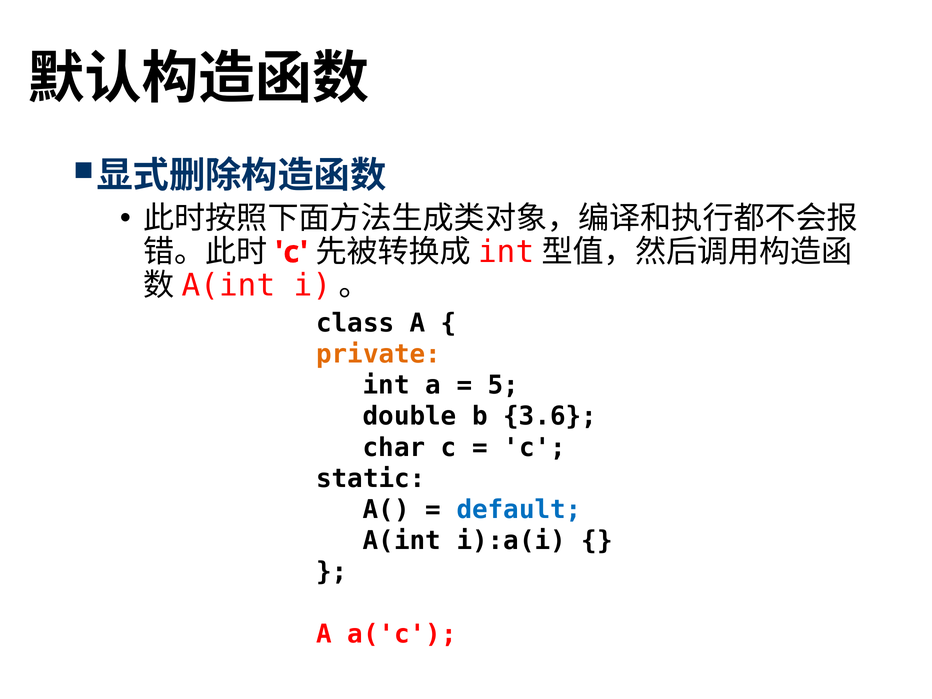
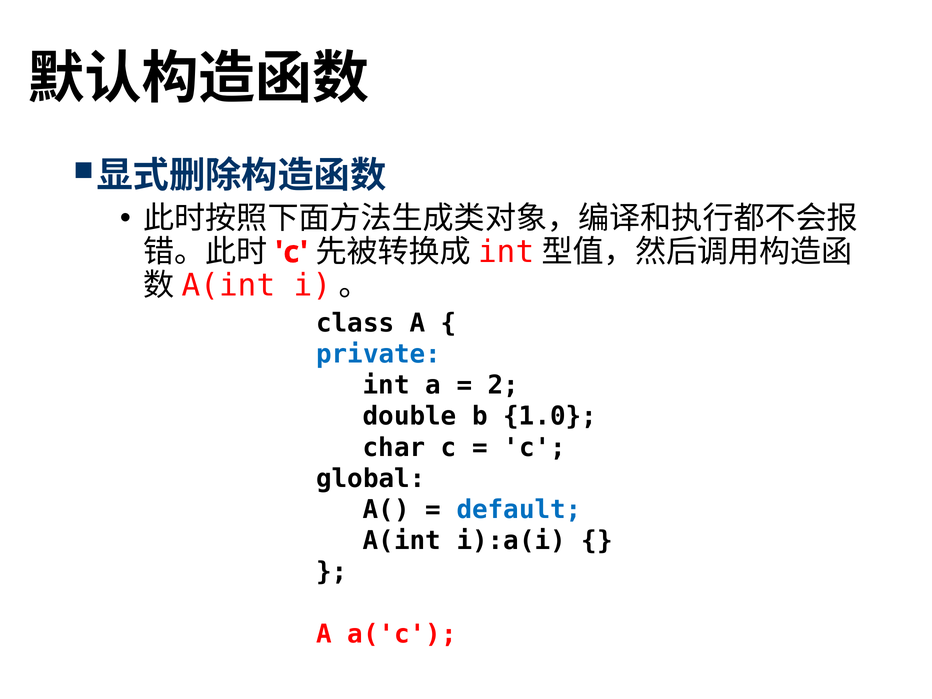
private colour: orange -> blue
5: 5 -> 2
3.6: 3.6 -> 1.0
static: static -> global
